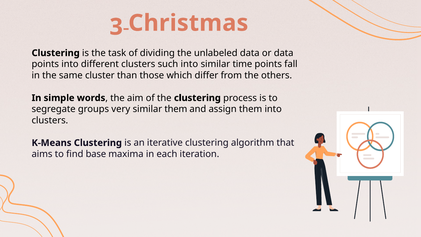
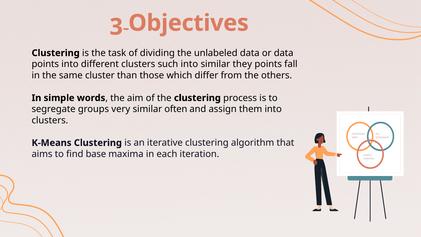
Christmas: Christmas -> Objectives
time: time -> they
similar them: them -> often
